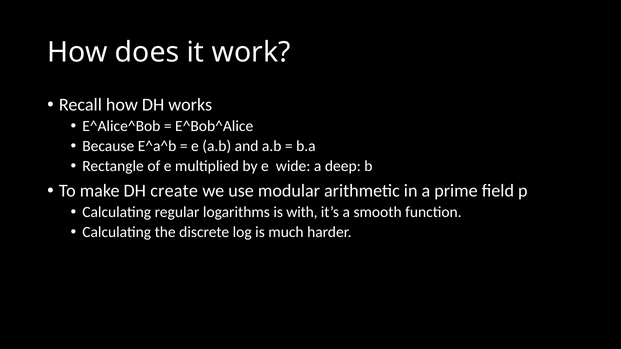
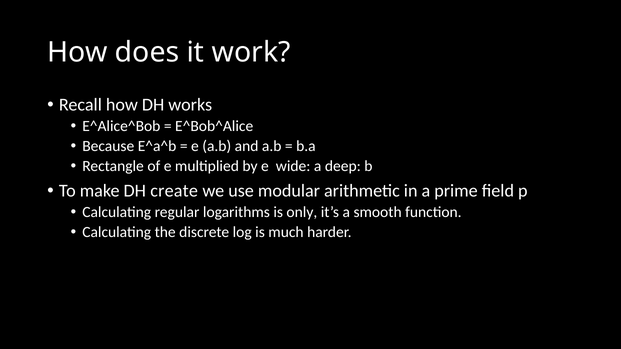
with: with -> only
